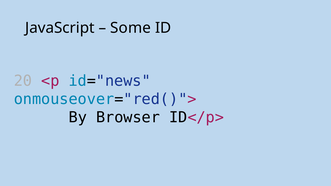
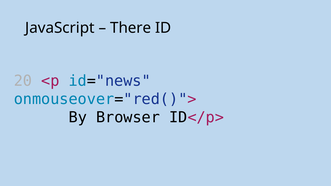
Some: Some -> There
